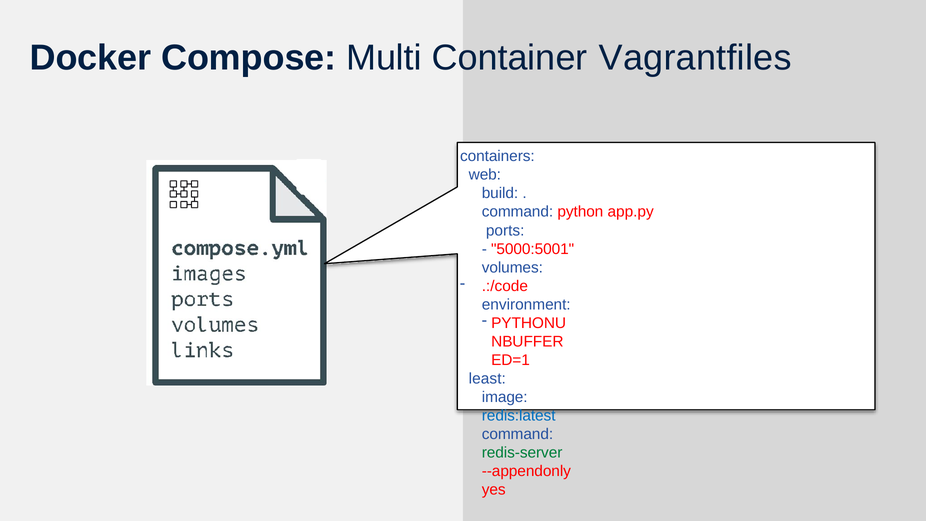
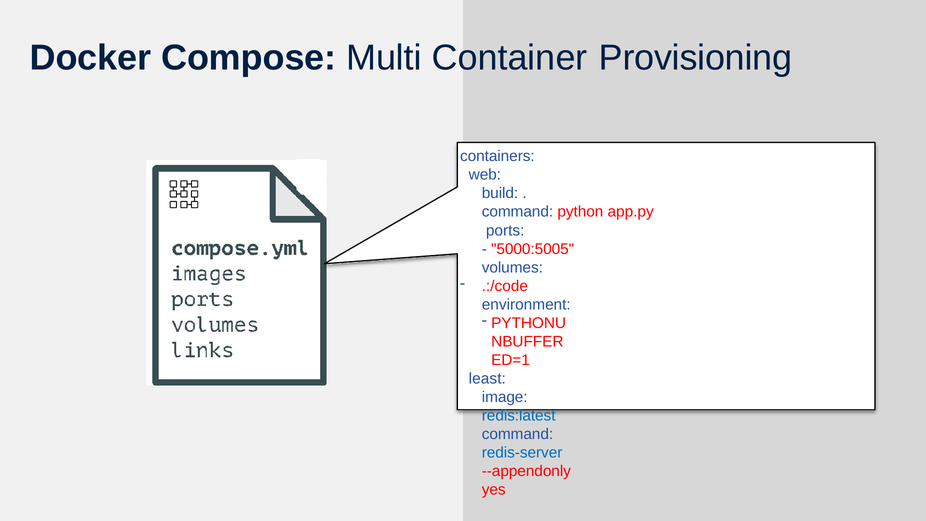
Vagrantfiles: Vagrantfiles -> Provisioning
5000:5001: 5000:5001 -> 5000:5005
redis-server colour: green -> blue
